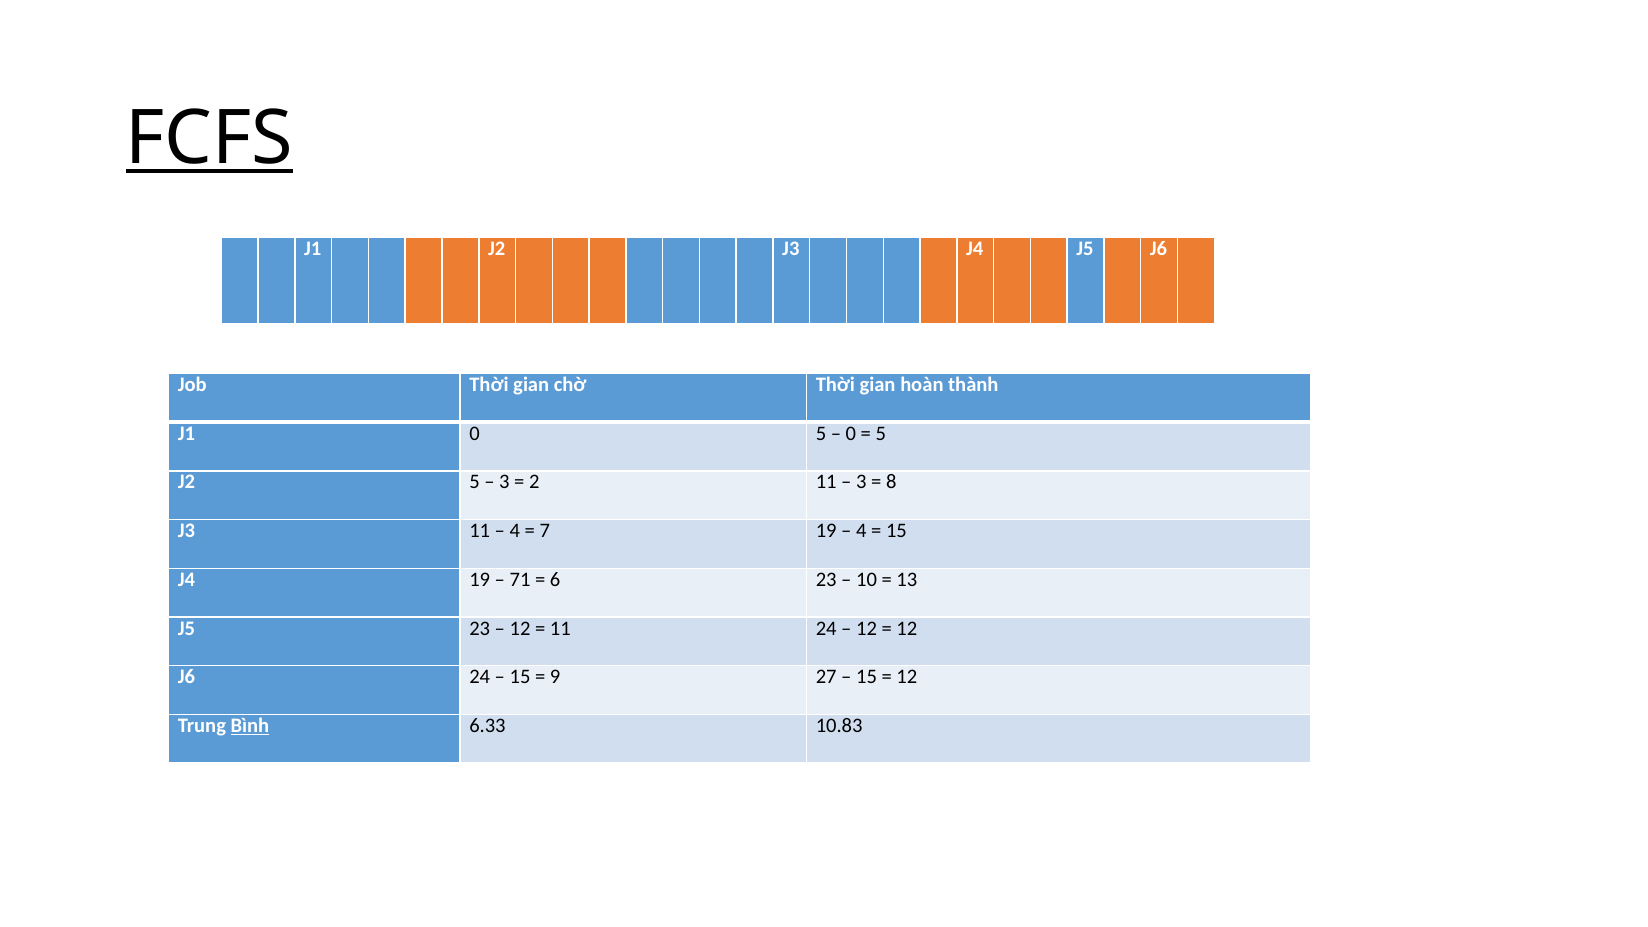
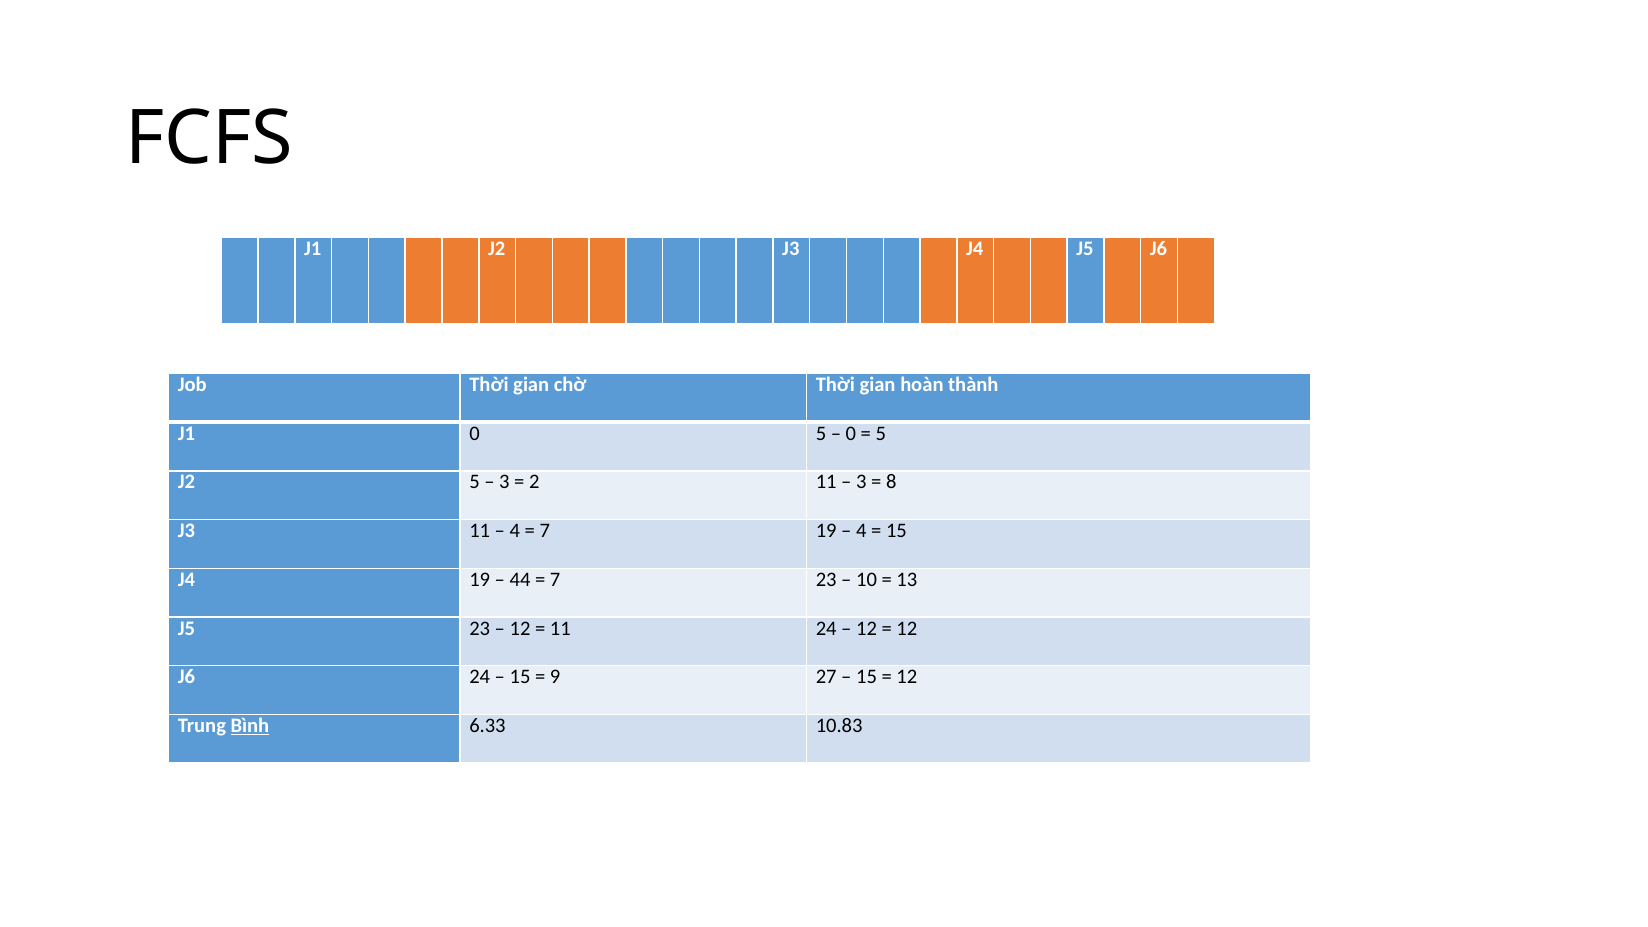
FCFS underline: present -> none
71: 71 -> 44
6 at (555, 580): 6 -> 7
